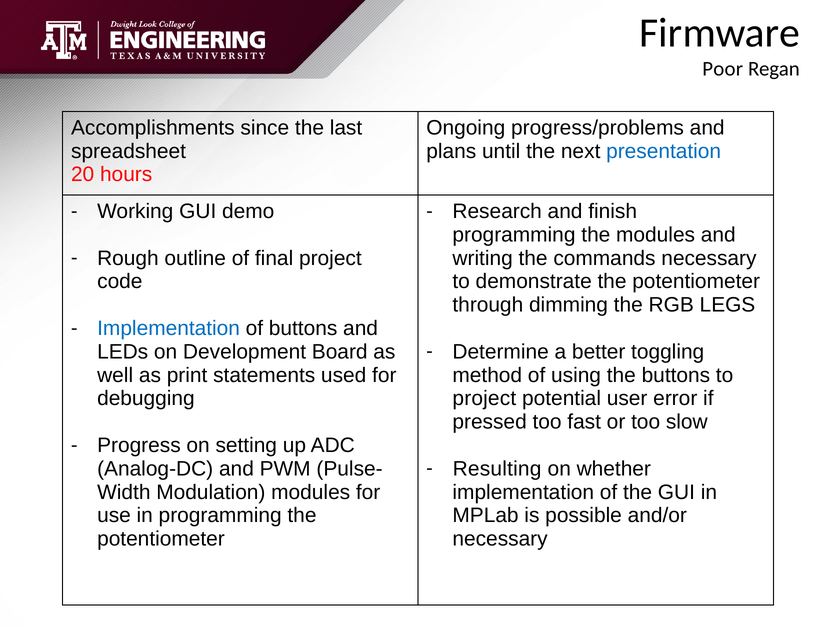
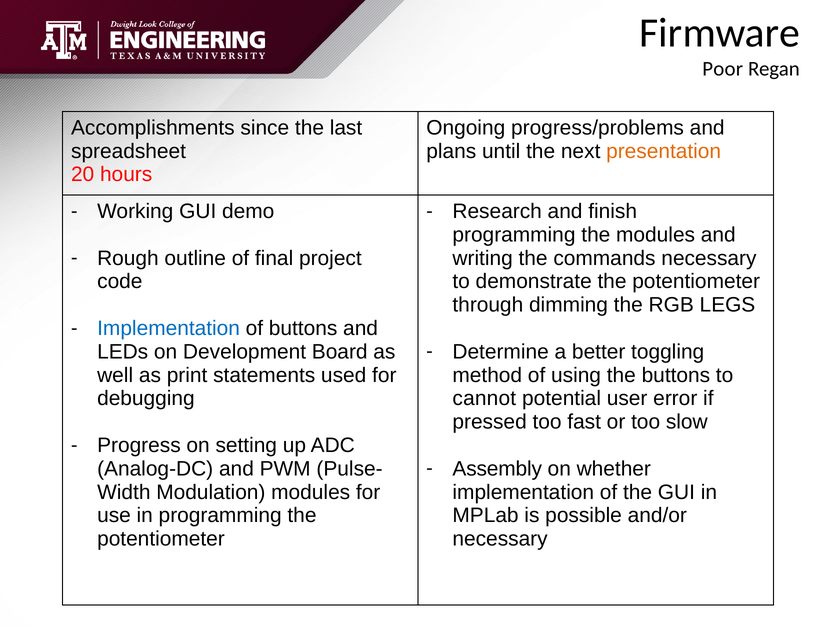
presentation colour: blue -> orange
project at (484, 399): project -> cannot
Resulting: Resulting -> Assembly
